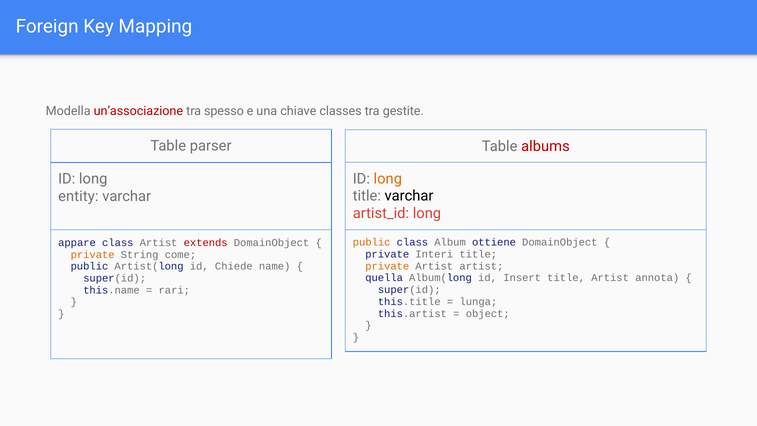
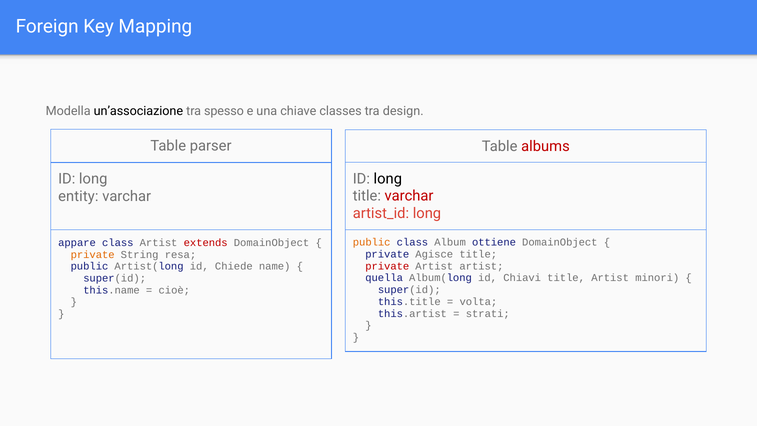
un’associazione colour: red -> black
gestite: gestite -> design
long at (388, 179) colour: orange -> black
varchar at (409, 196) colour: black -> red
Interi: Interi -> Agisce
come: come -> resa
private at (387, 266) colour: orange -> red
Insert: Insert -> Chiavi
annota: annota -> minori
rari: rari -> cioè
lunga: lunga -> volta
object: object -> strati
